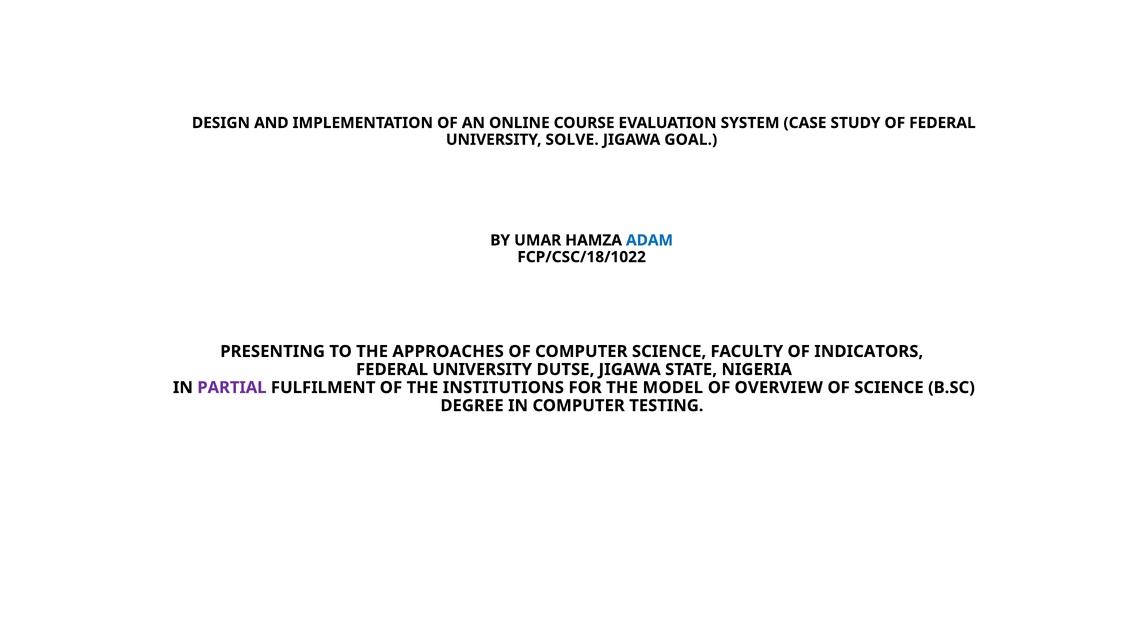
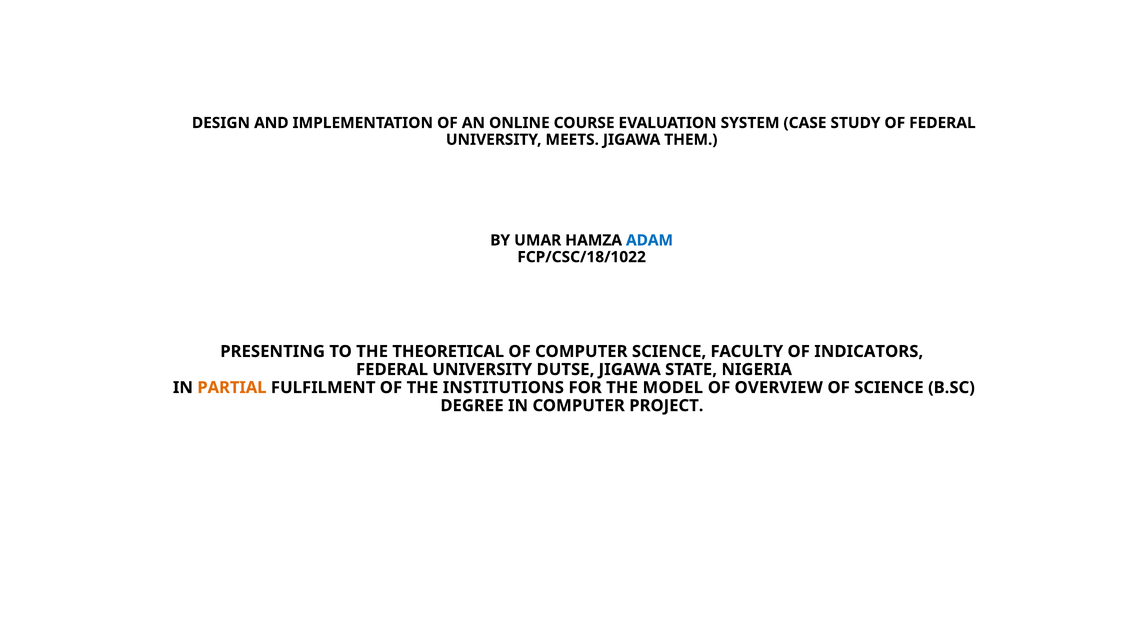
SOLVE: SOLVE -> MEETS
GOAL: GOAL -> THEM
APPROACHES: APPROACHES -> THEORETICAL
PARTIAL colour: purple -> orange
TESTING: TESTING -> PROJECT
